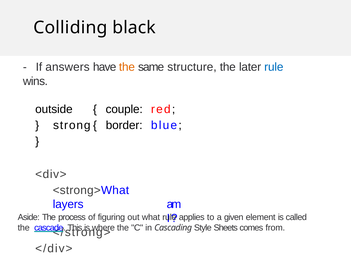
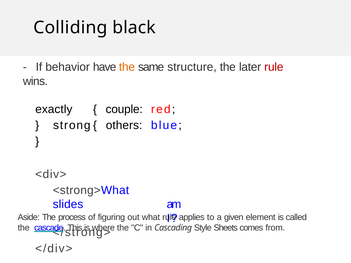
answers: answers -> behavior
rule at (274, 67) colour: blue -> red
outside: outside -> exactly
border: border -> others
layers: layers -> slides
